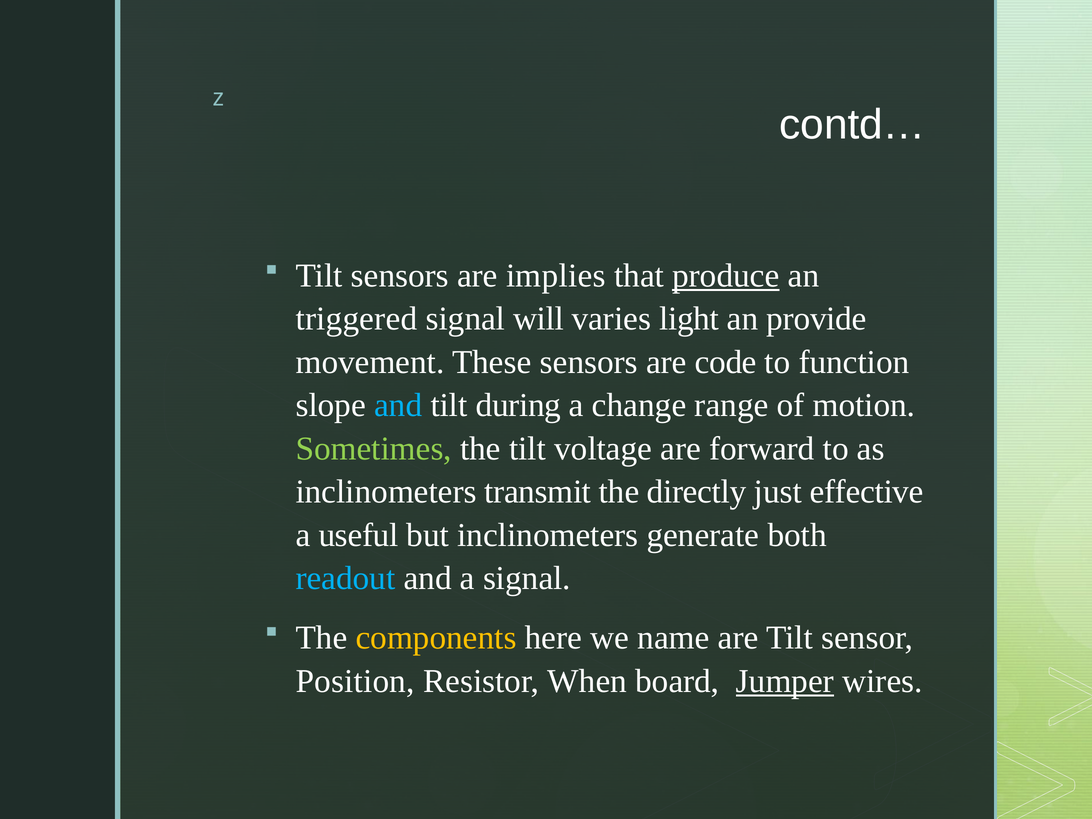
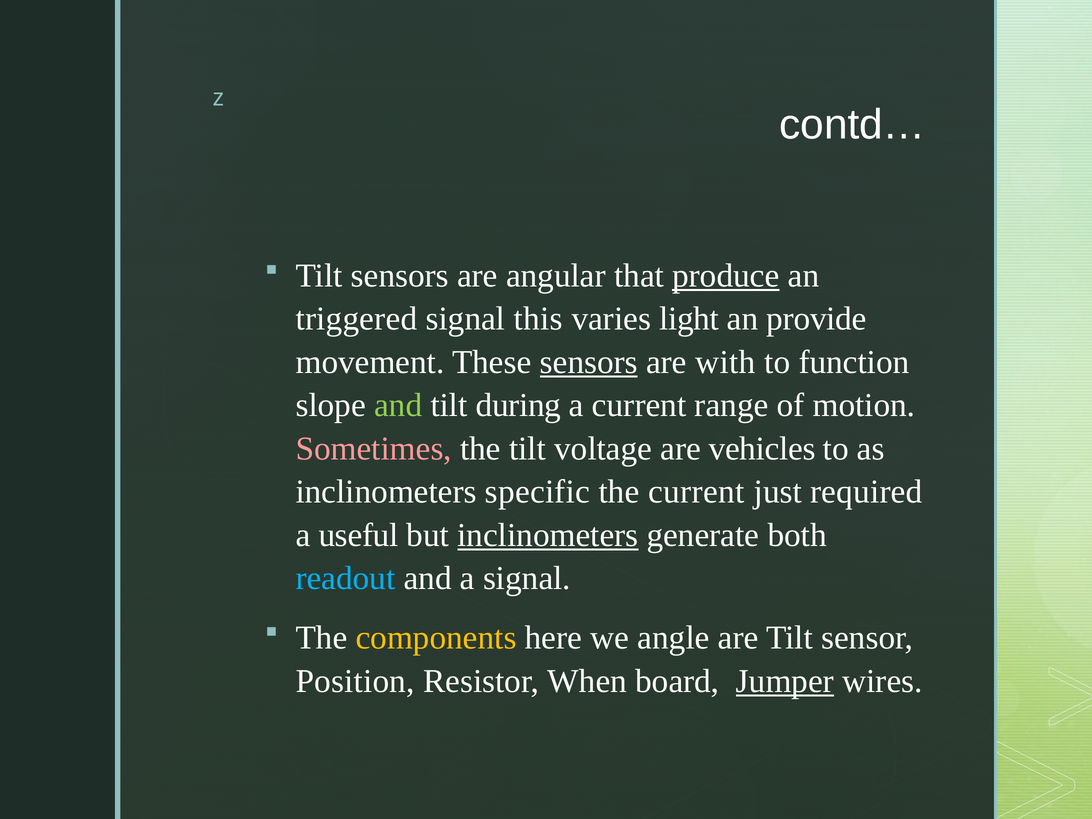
implies: implies -> angular
will: will -> this
sensors at (589, 362) underline: none -> present
code: code -> with
and at (398, 405) colour: light blue -> light green
a change: change -> current
Sometimes colour: light green -> pink
forward: forward -> vehicles
transmit: transmit -> specific
the directly: directly -> current
effective: effective -> required
inclinometers at (548, 535) underline: none -> present
name: name -> angle
